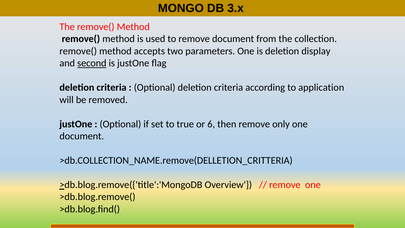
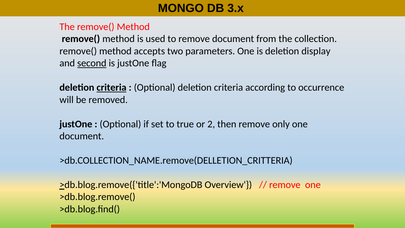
criteria at (112, 87) underline: none -> present
application: application -> occurrence
6: 6 -> 2
